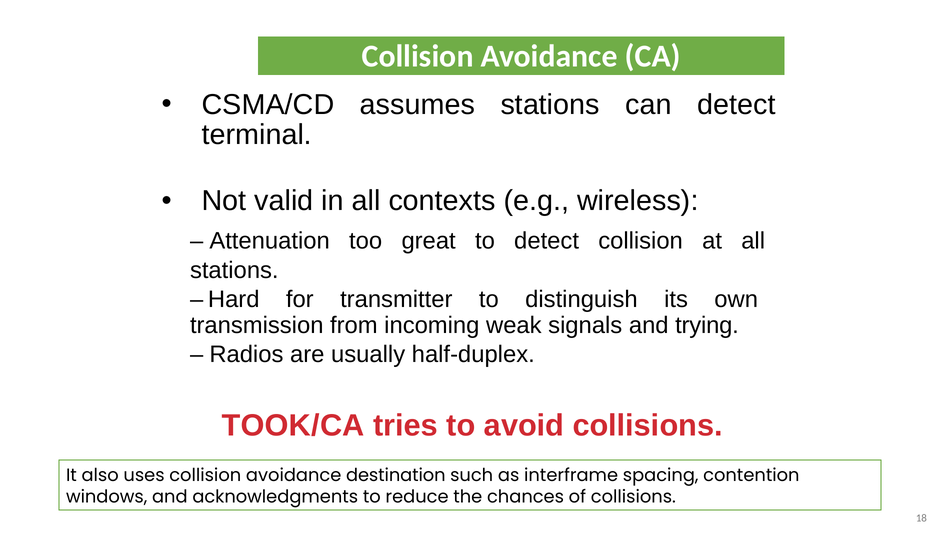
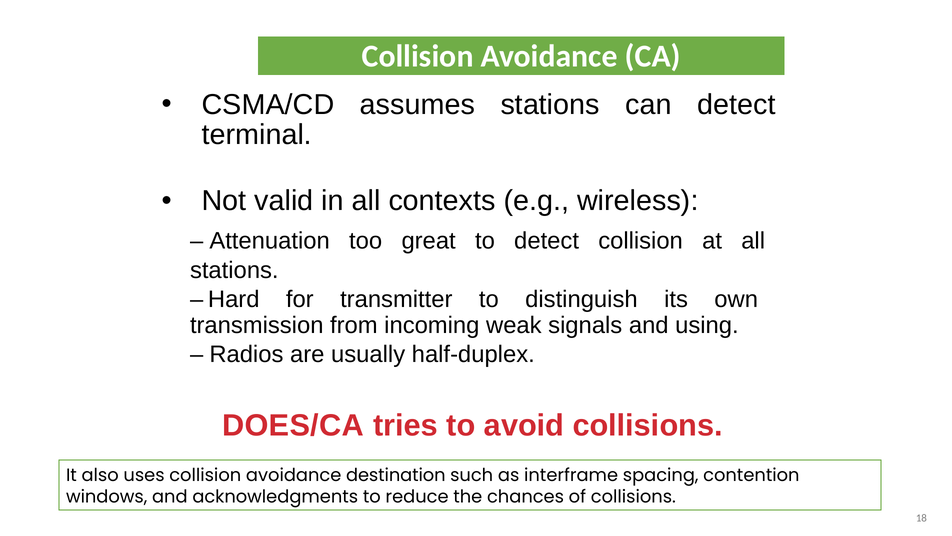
trying: trying -> using
TOOK/CA: TOOK/CA -> DOES/CA
